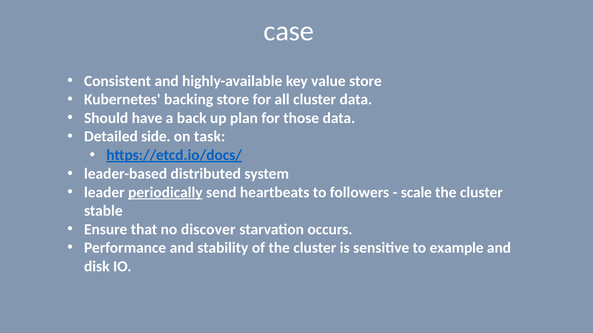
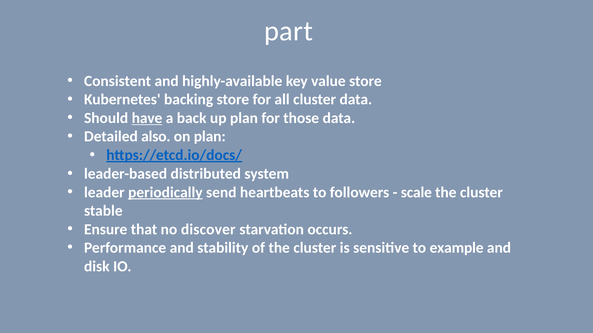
case: case -> part
have underline: none -> present
side: side -> also
on task: task -> plan
